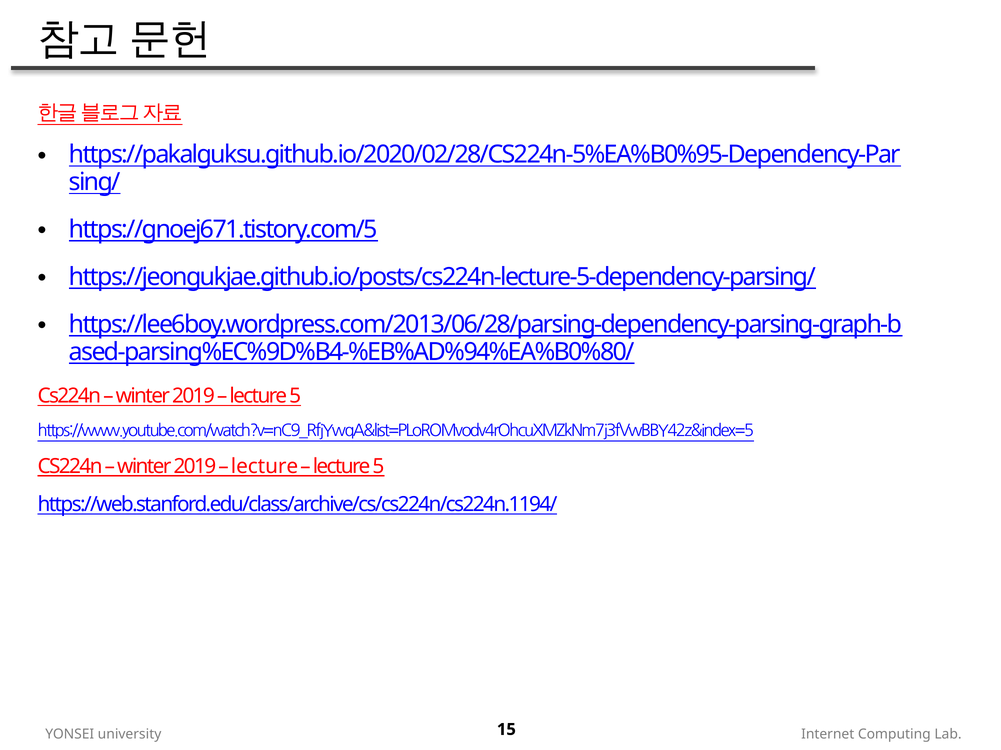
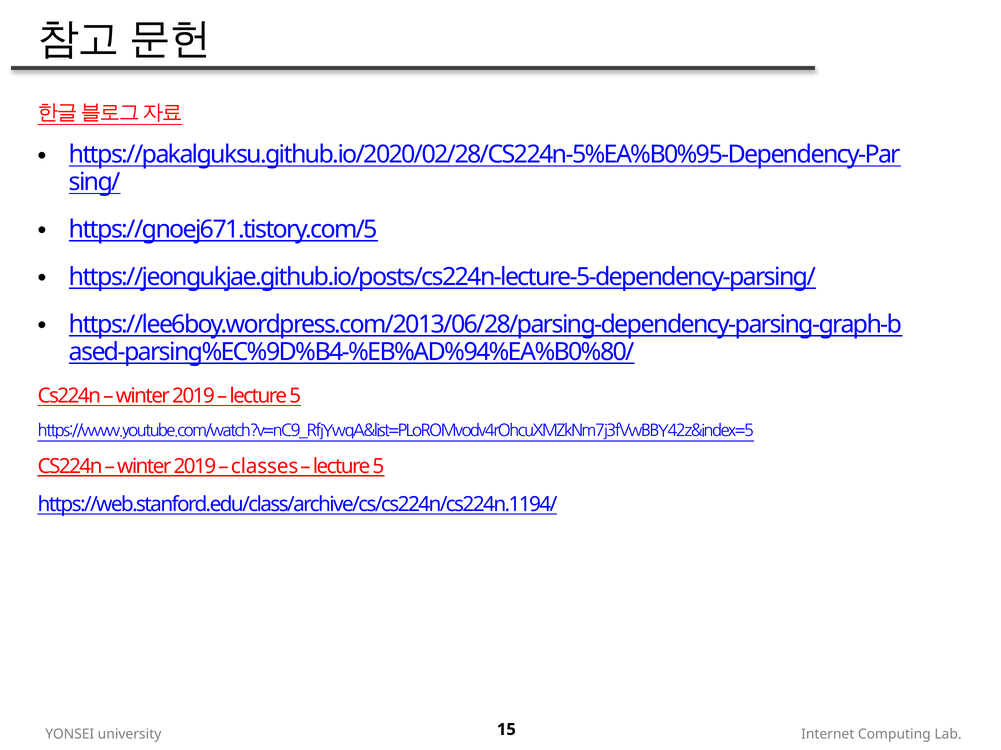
lecture at (265, 467): lecture -> classes
